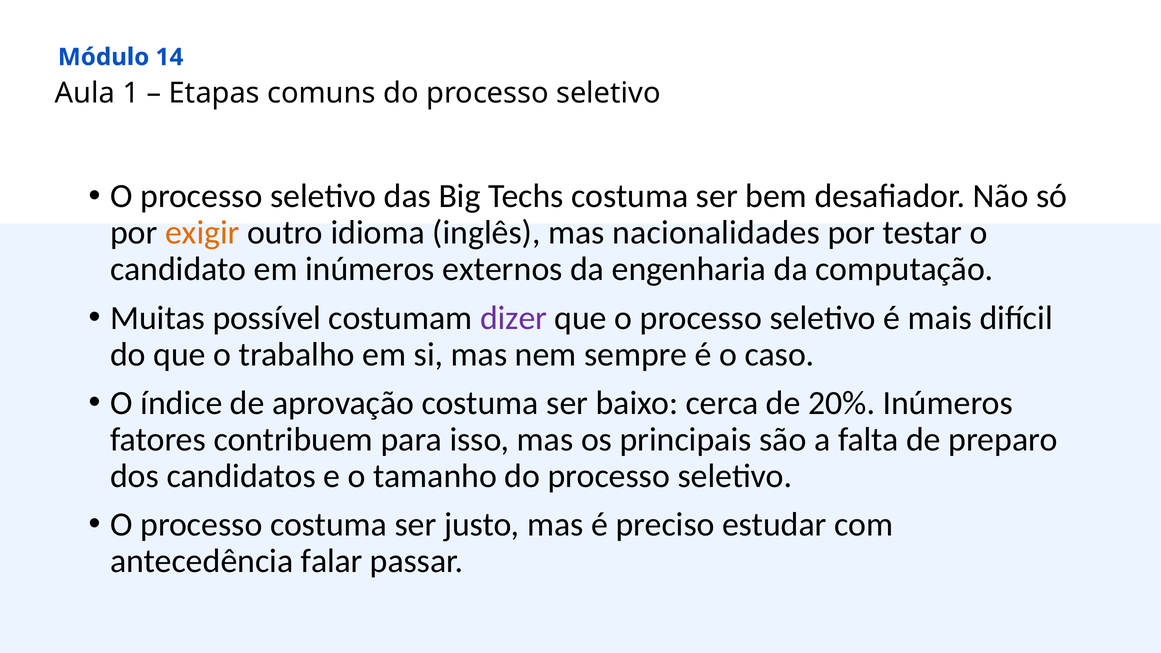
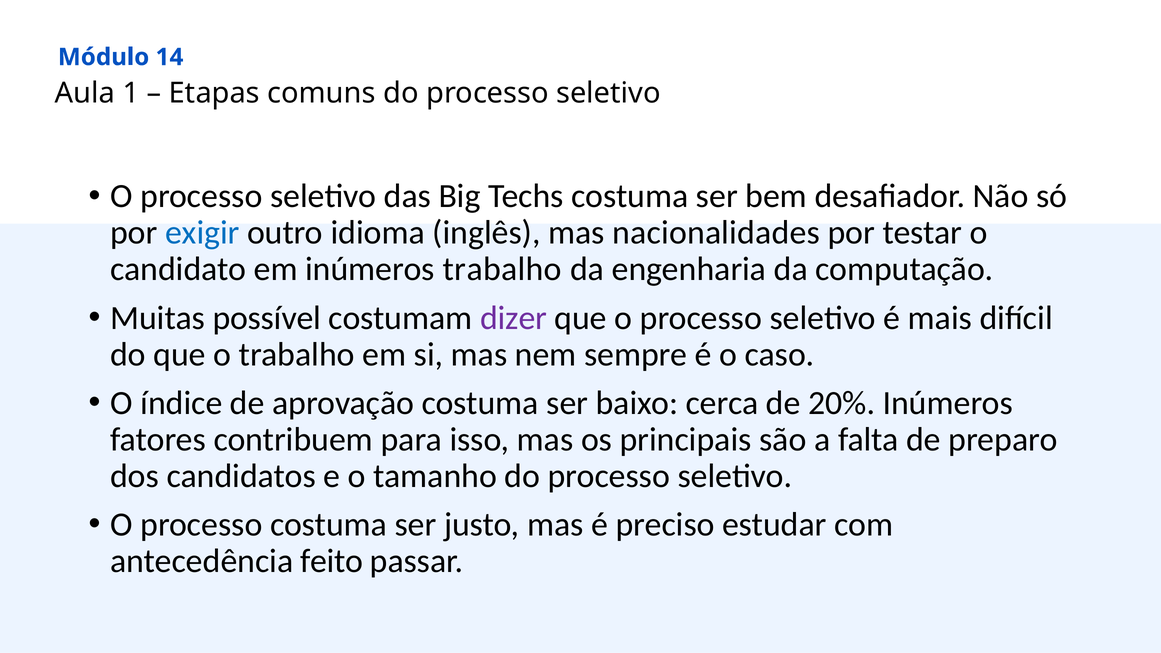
exigir colour: orange -> blue
inúmeros externos: externos -> trabalho
falar: falar -> feito
